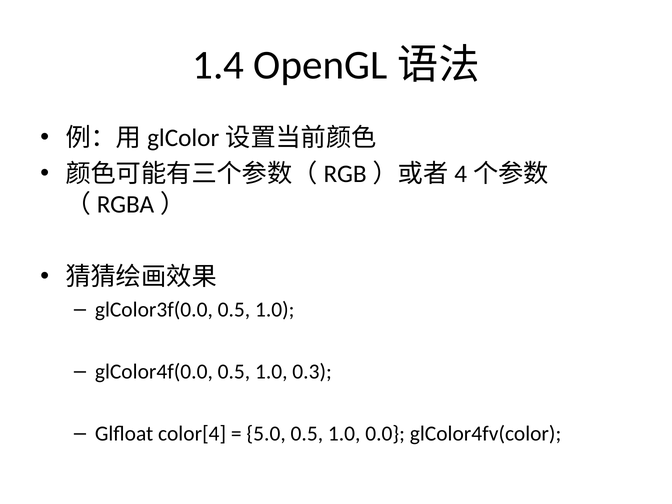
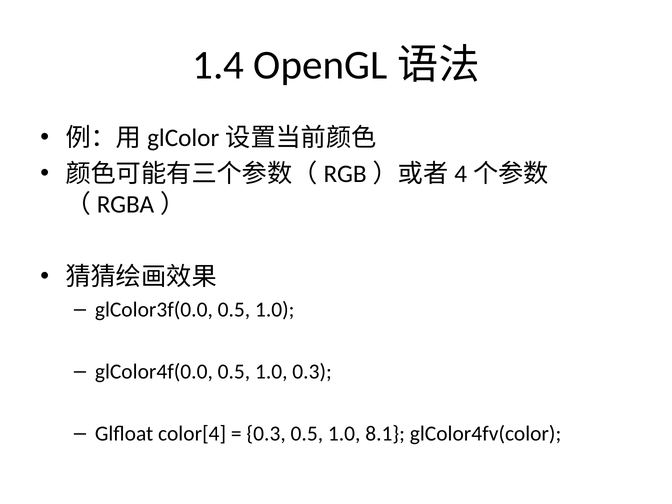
5.0 at (266, 434): 5.0 -> 0.3
0.0: 0.0 -> 8.1
